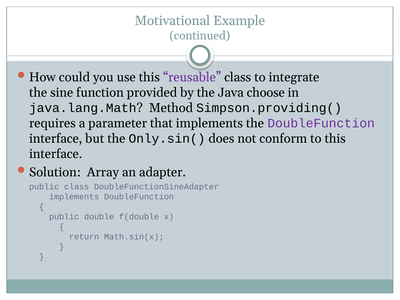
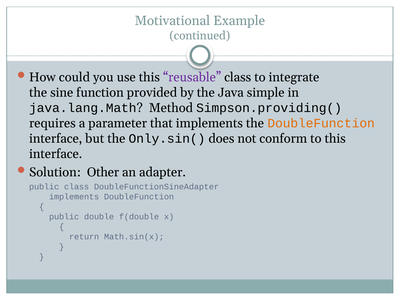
choose: choose -> simple
DoubleFunction at (321, 123) colour: purple -> orange
Array: Array -> Other
